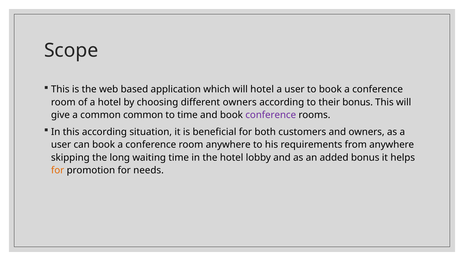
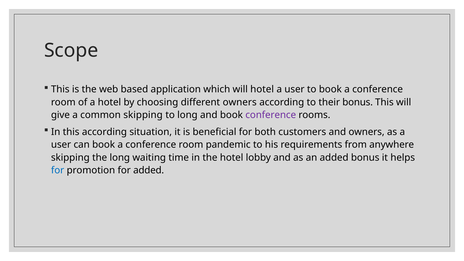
common common: common -> skipping
to time: time -> long
room anywhere: anywhere -> pandemic
for at (58, 170) colour: orange -> blue
for needs: needs -> added
